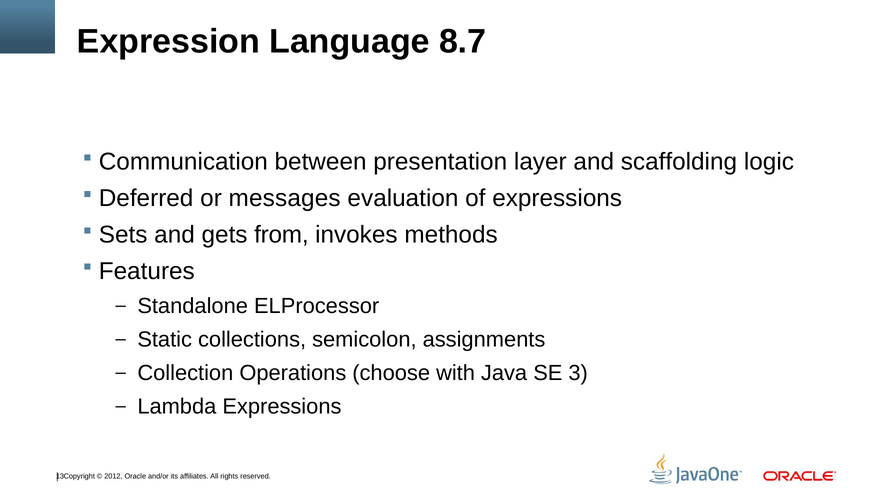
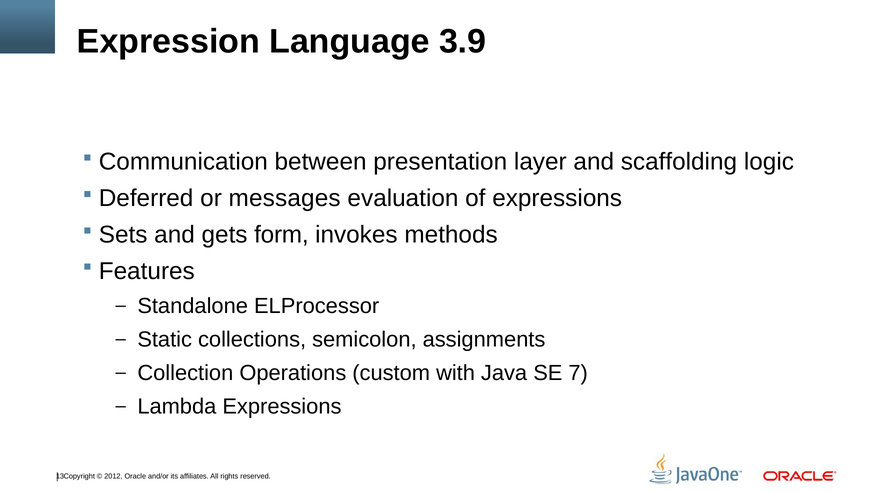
8.7: 8.7 -> 3.9
from: from -> form
choose: choose -> custom
3: 3 -> 7
